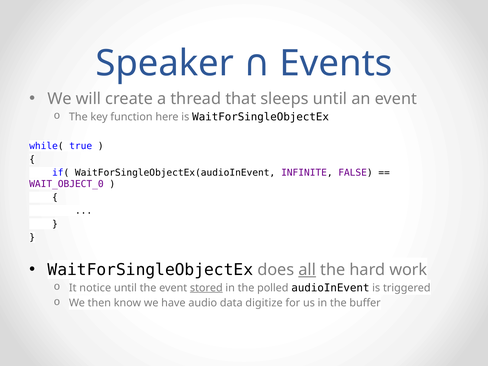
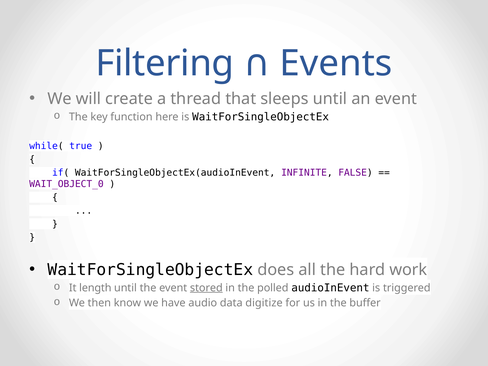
Speaker: Speaker -> Filtering
all underline: present -> none
notice: notice -> length
